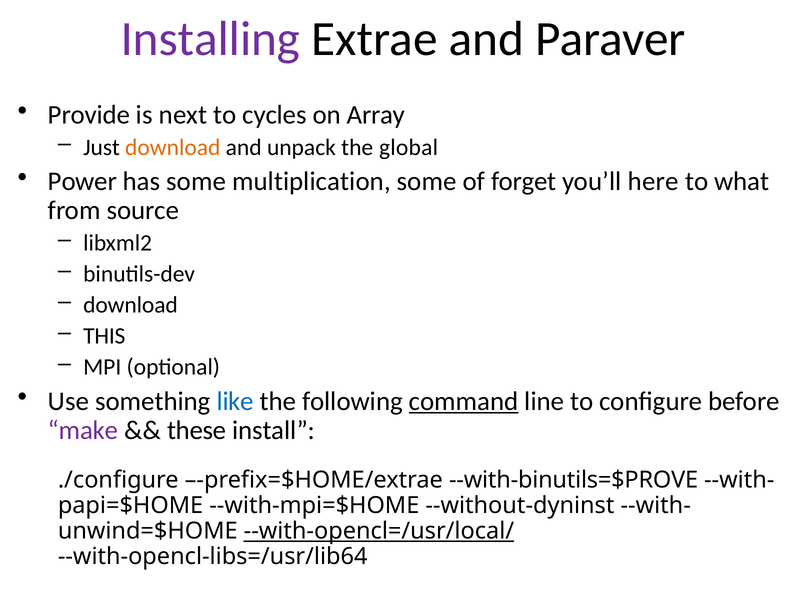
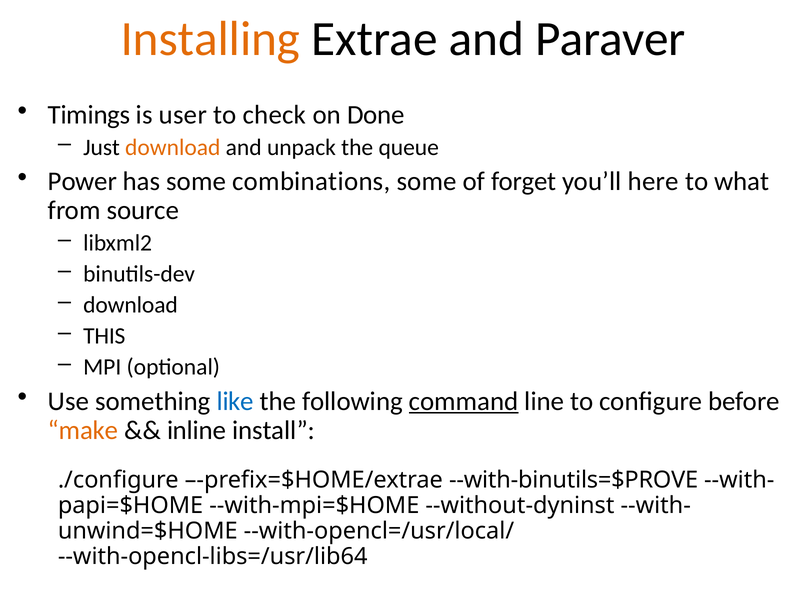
Installing colour: purple -> orange
Provide: Provide -> Timings
next: next -> user
cycles: cycles -> check
Array: Array -> Done
global: global -> queue
multiplication: multiplication -> combinations
make colour: purple -> orange
these: these -> inline
--with-opencl=/usr/local/ underline: present -> none
